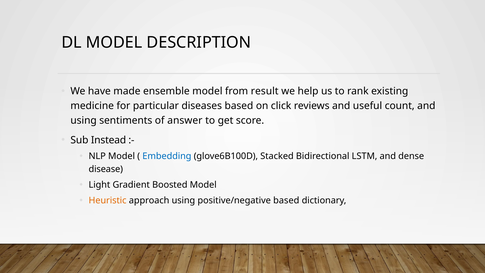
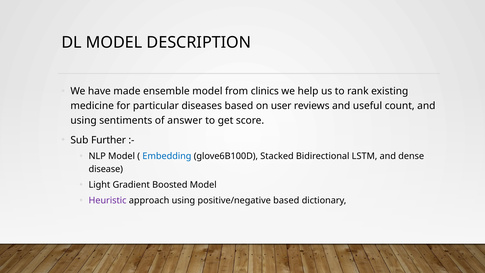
result: result -> clinics
click: click -> user
Instead: Instead -> Further
Heuristic colour: orange -> purple
